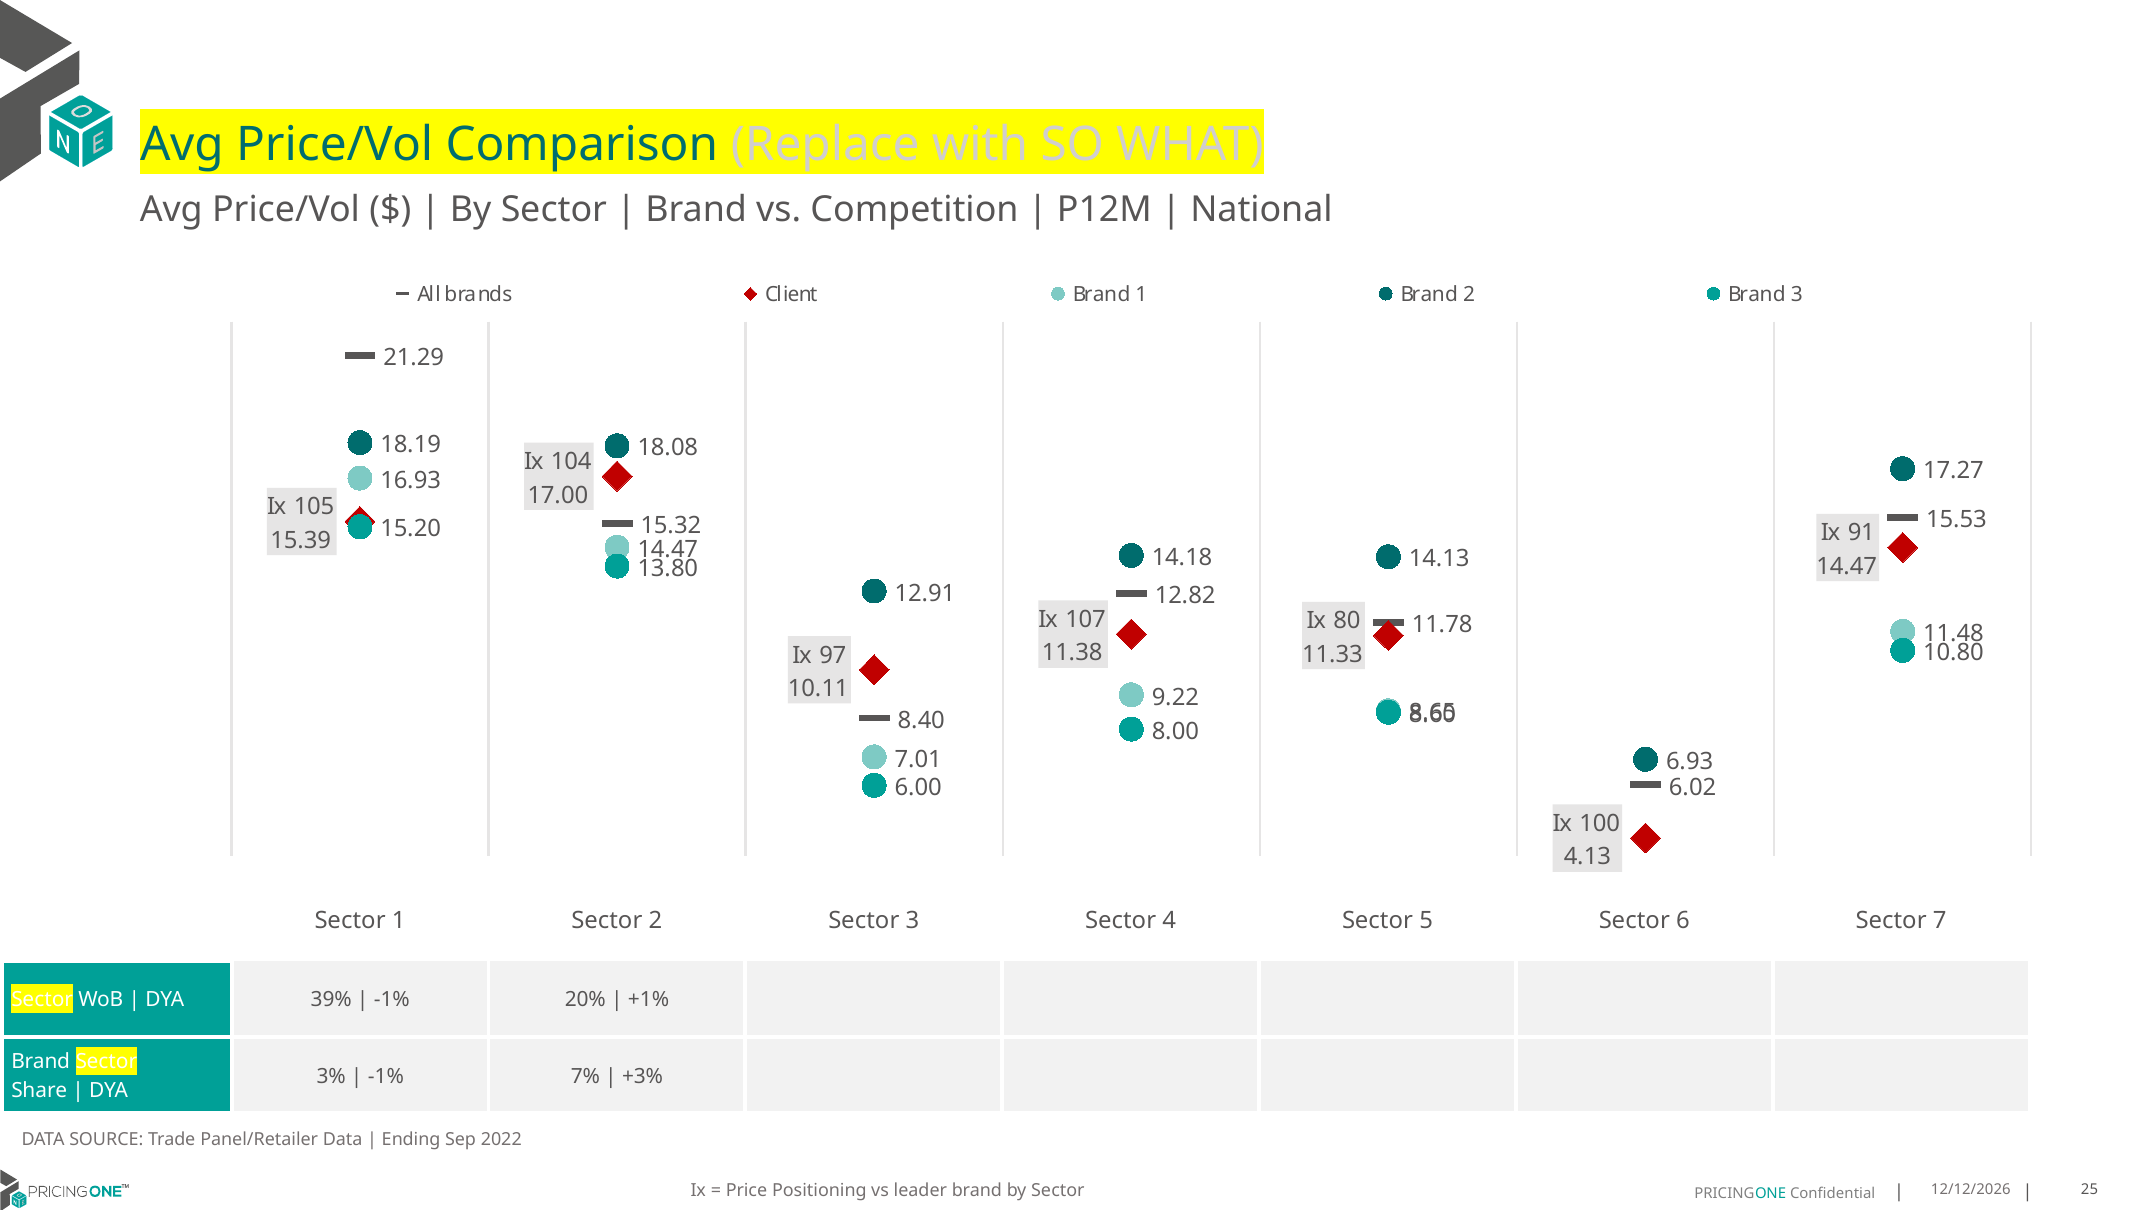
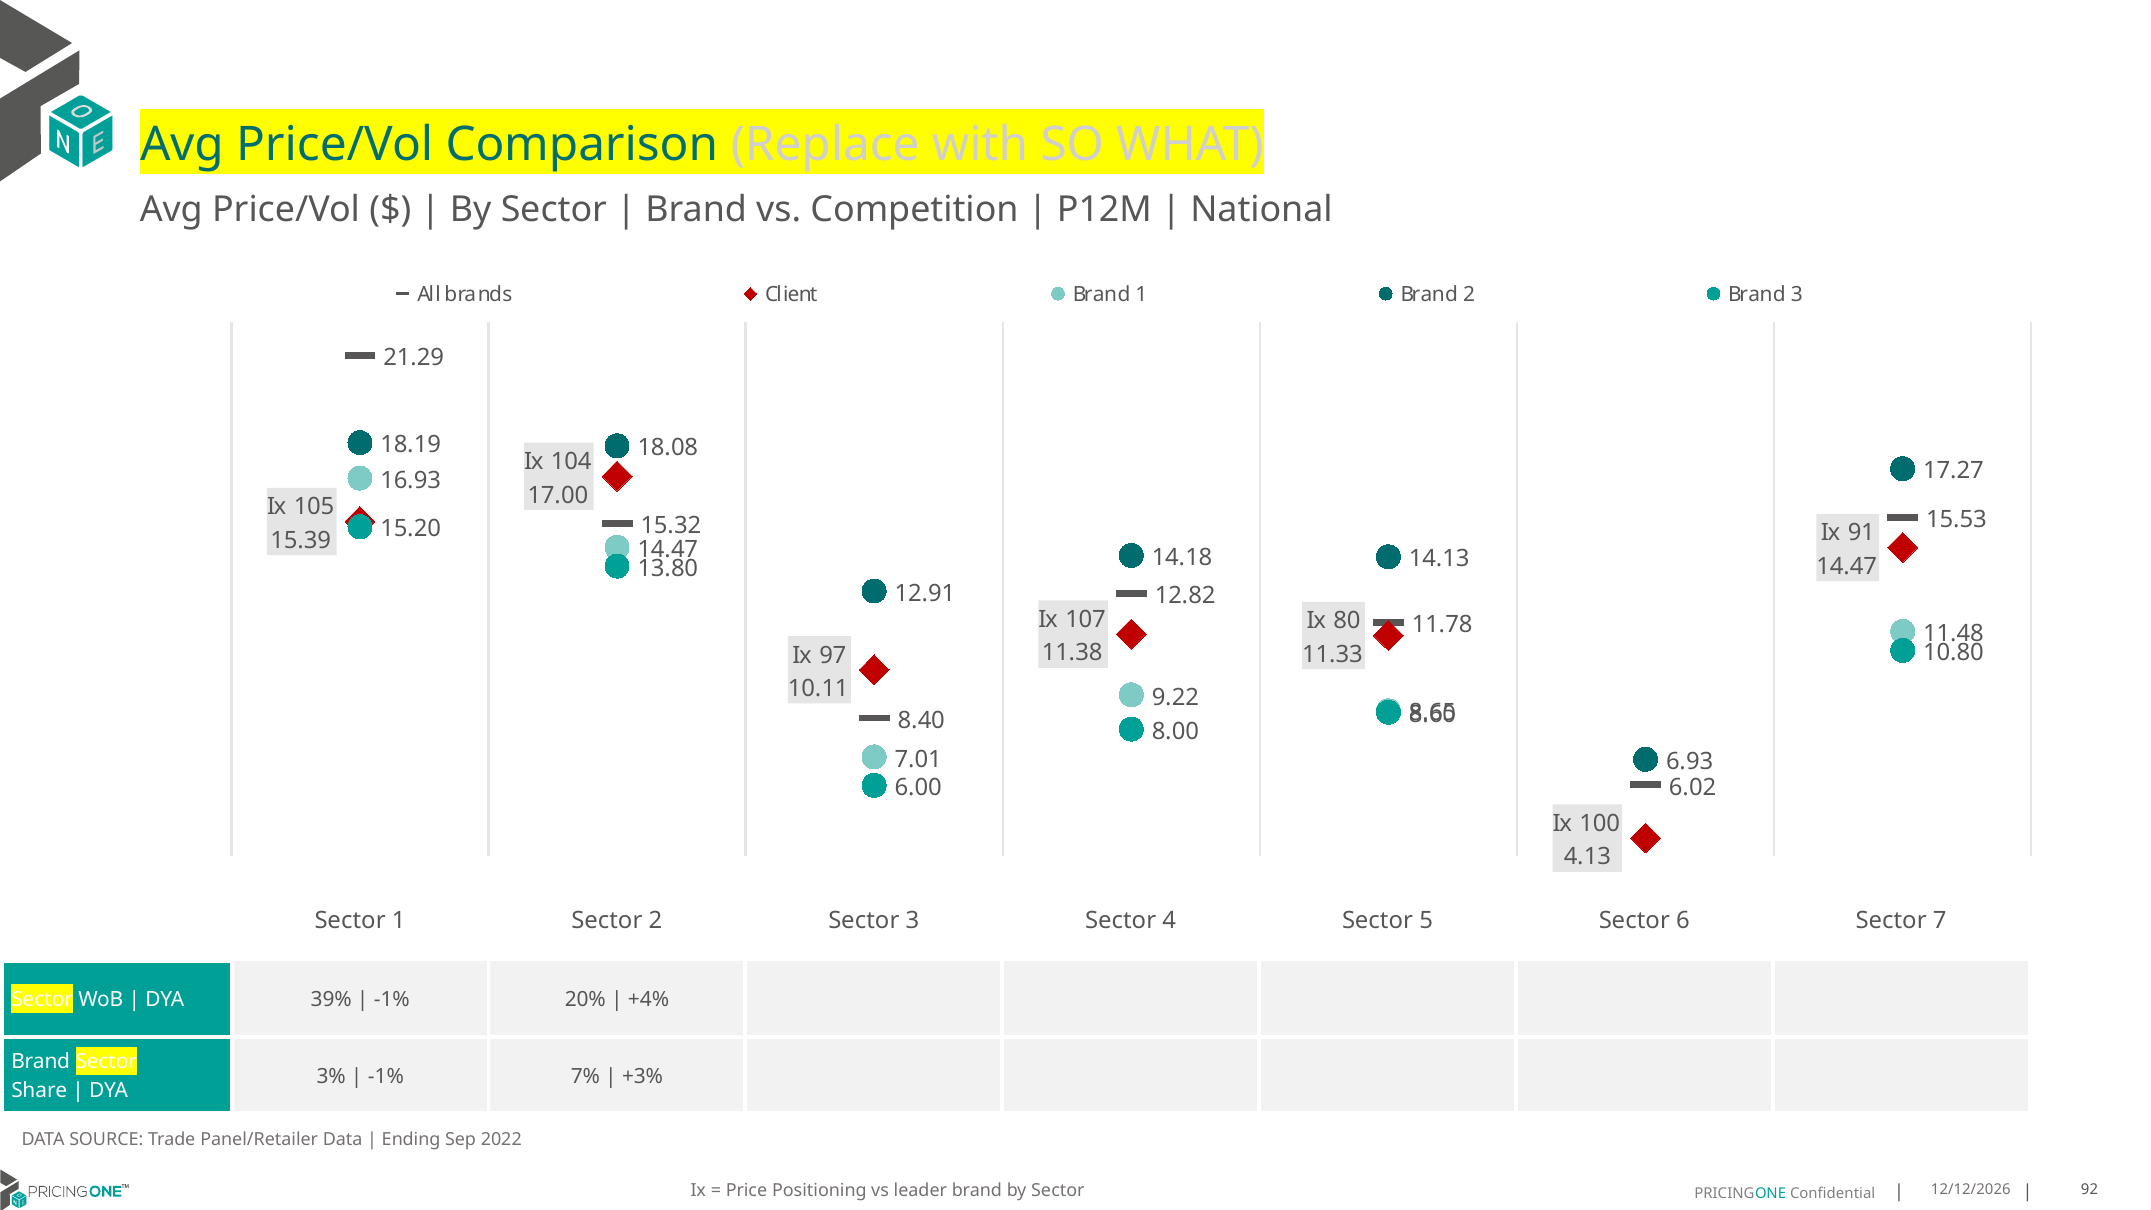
+1%: +1% -> +4%
25: 25 -> 92
